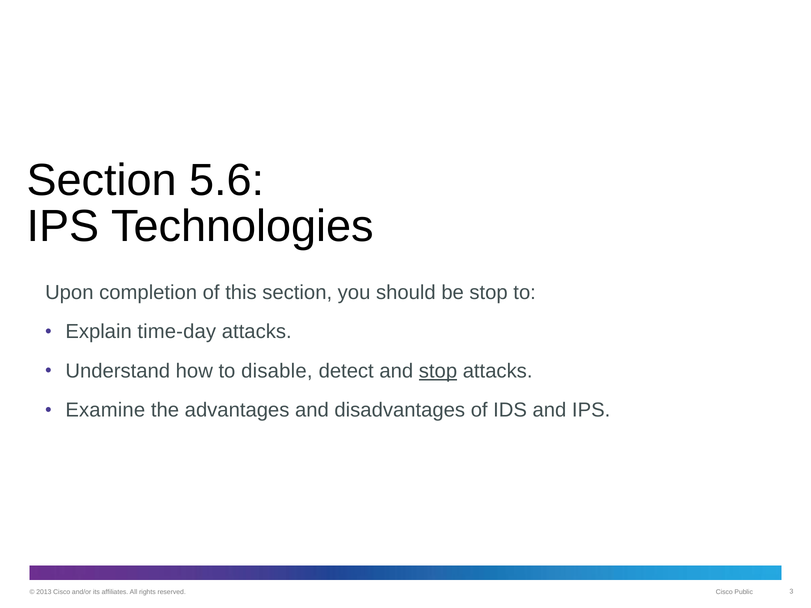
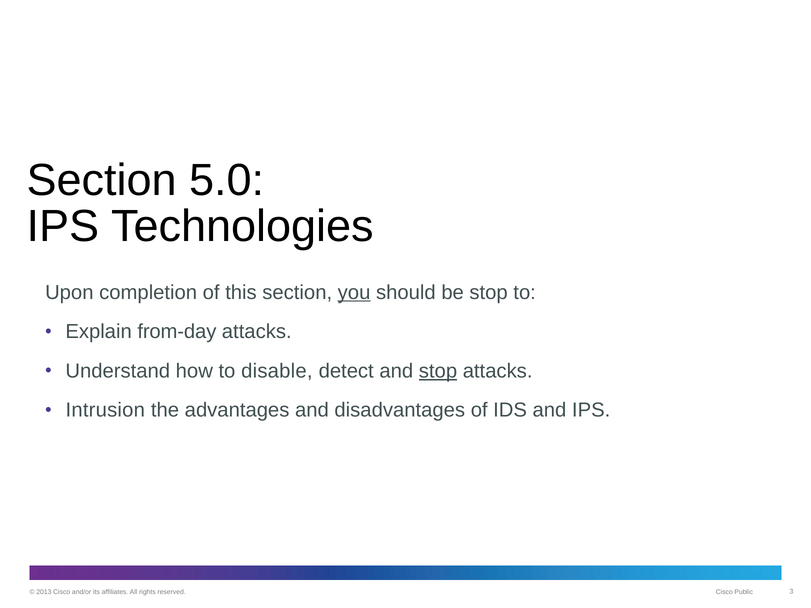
5.6: 5.6 -> 5.0
you underline: none -> present
time-day: time-day -> from-day
Examine: Examine -> Intrusion
